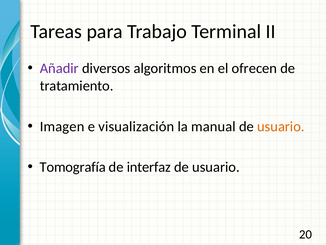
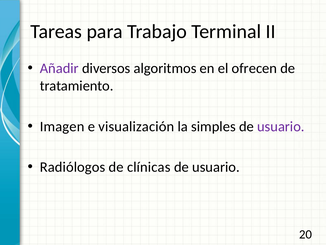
manual: manual -> simples
usuario at (281, 126) colour: orange -> purple
Tomografía: Tomografía -> Radiólogos
interfaz: interfaz -> clínicas
